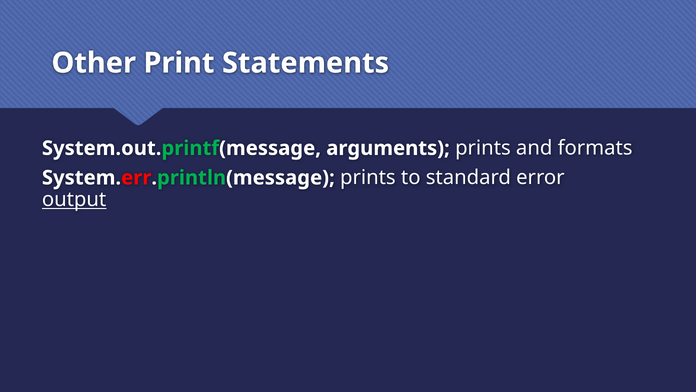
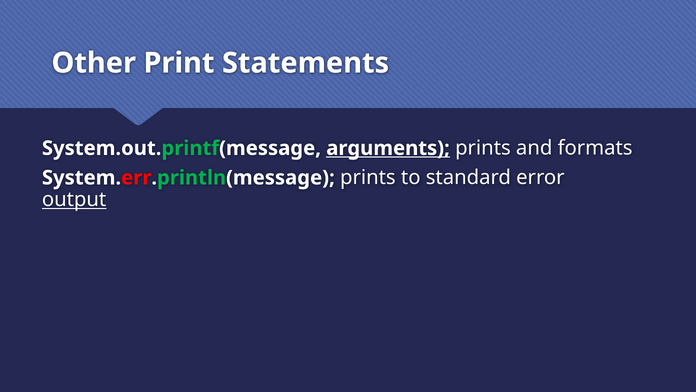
arguments underline: none -> present
